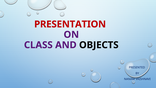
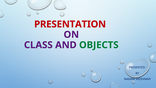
OBJECTS colour: black -> green
